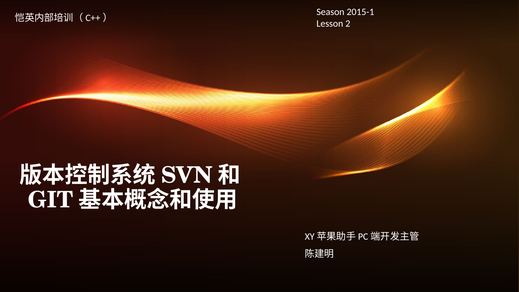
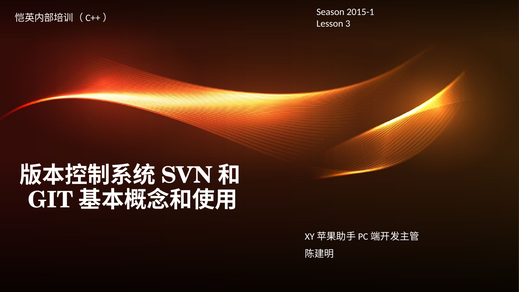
2: 2 -> 3
